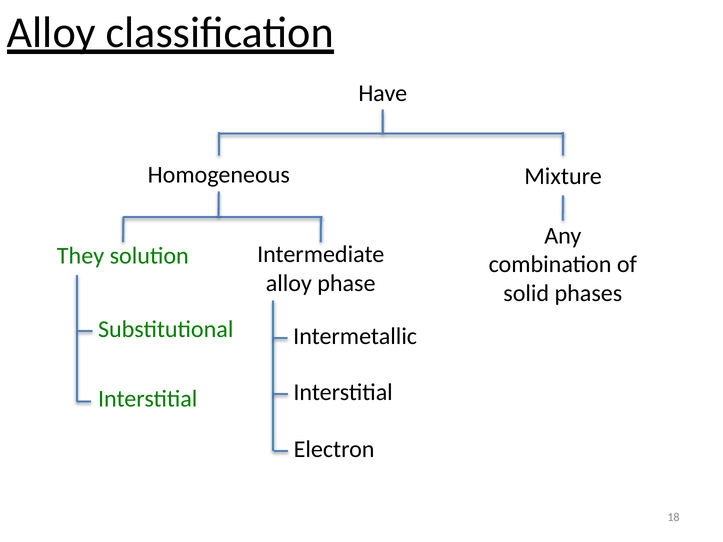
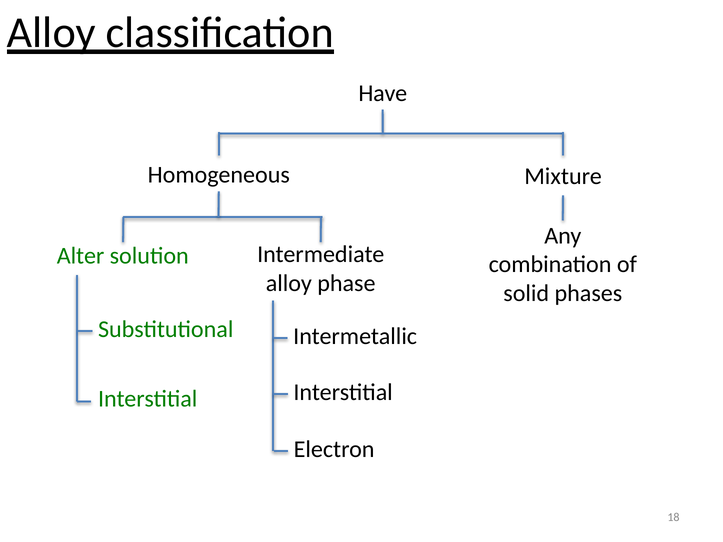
They: They -> Alter
